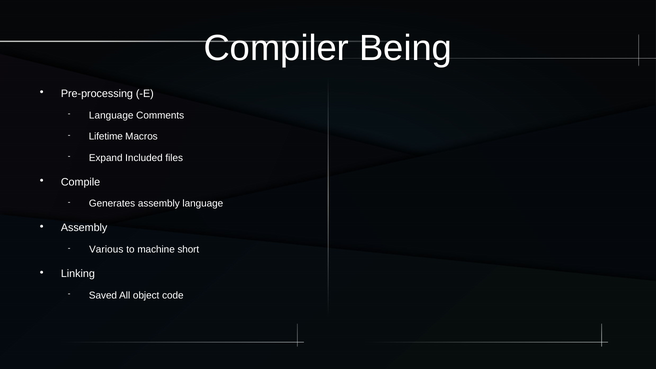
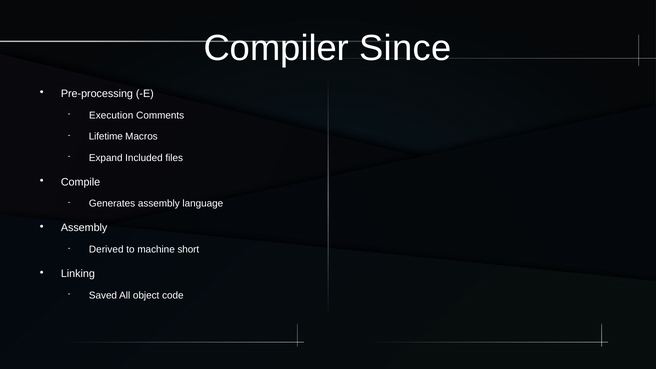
Being: Being -> Since
Language at (111, 115): Language -> Execution
Various: Various -> Derived
